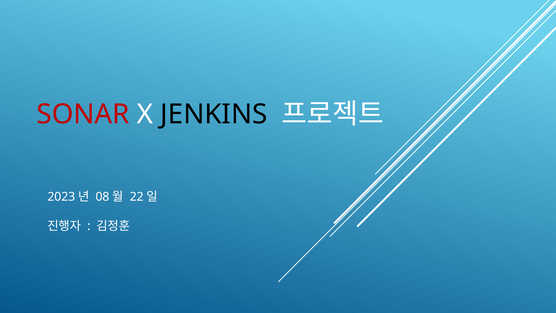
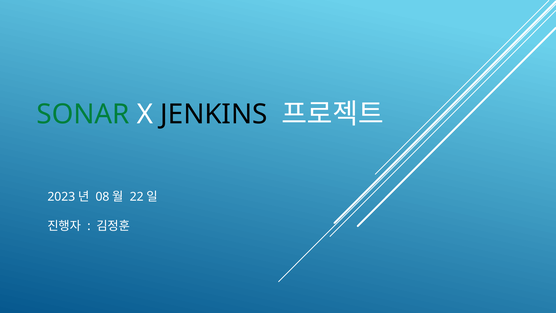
SONAR colour: red -> green
